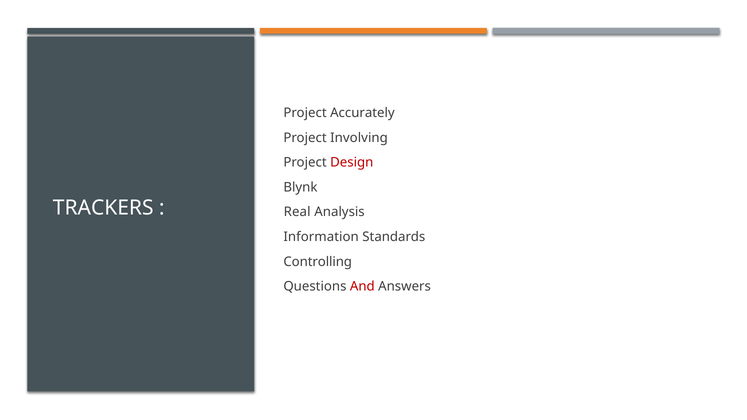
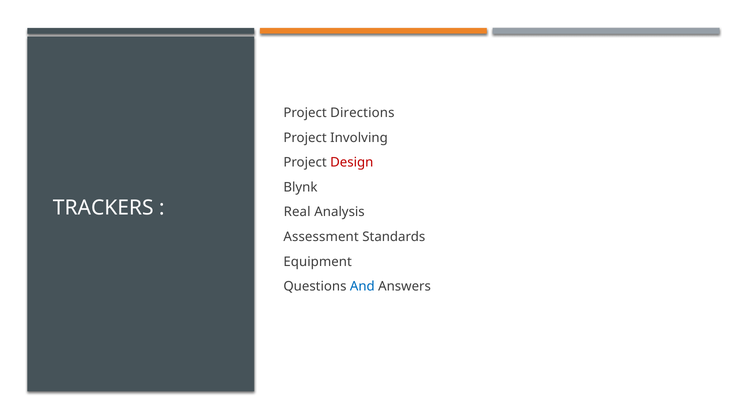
Accurately: Accurately -> Directions
Information: Information -> Assessment
Controlling: Controlling -> Equipment
And colour: red -> blue
